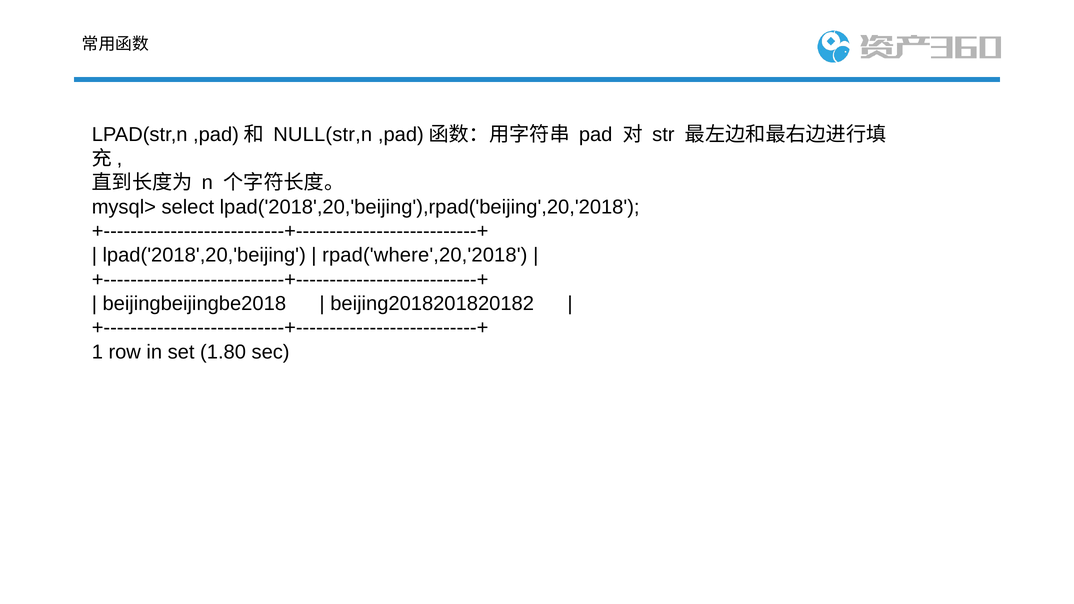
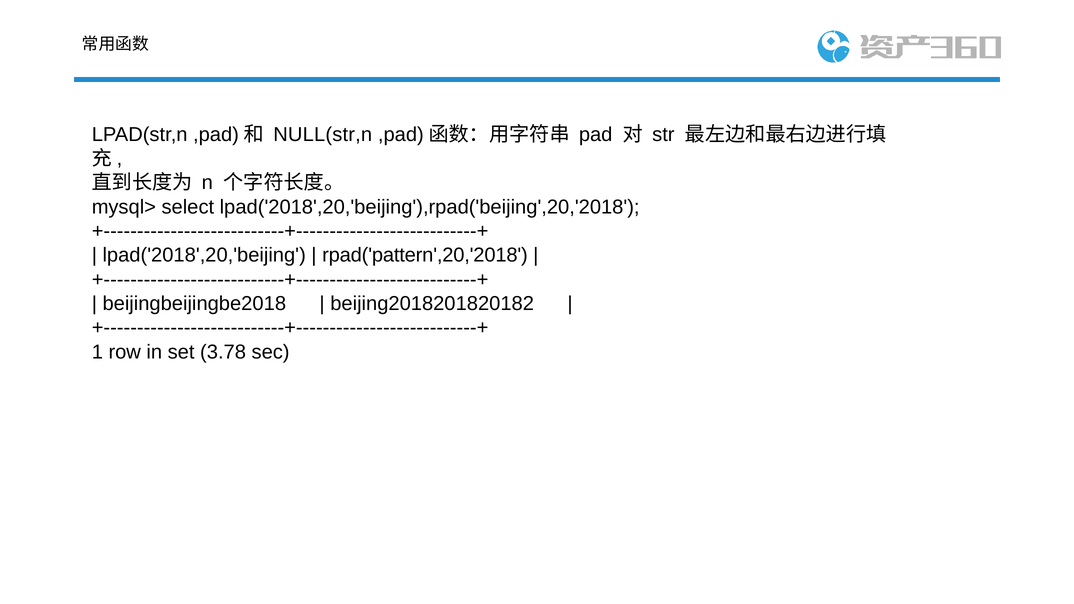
rpad('where',20,'2018: rpad('where',20,'2018 -> rpad('pattern',20,'2018
1.80: 1.80 -> 3.78
